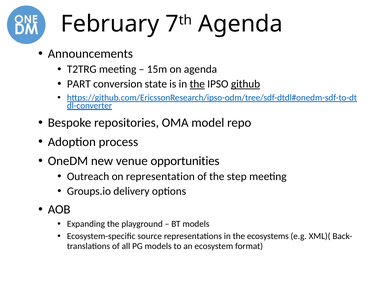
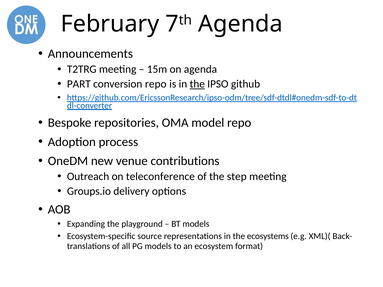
conversion state: state -> repo
github underline: present -> none
opportunities: opportunities -> contributions
representation: representation -> teleconference
